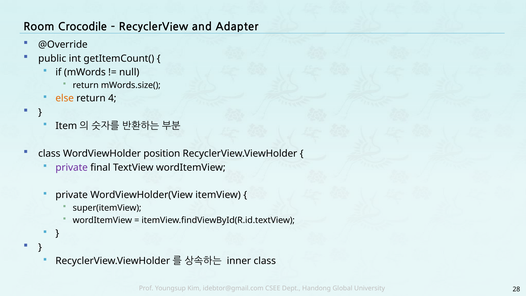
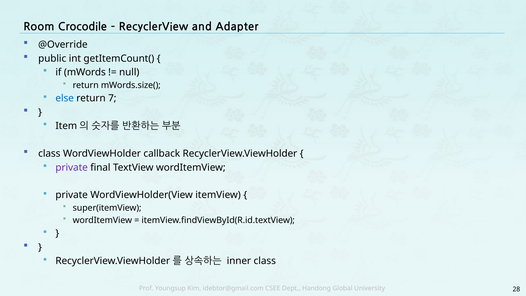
else colour: orange -> blue
4: 4 -> 7
position: position -> callback
